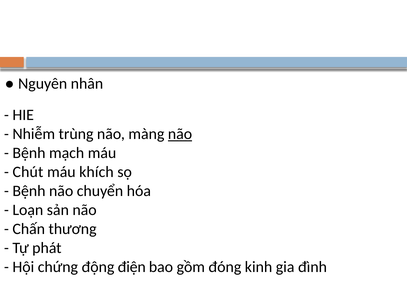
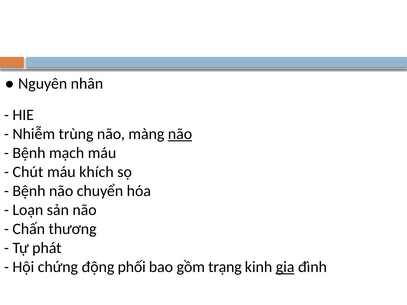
điện: điện -> phối
đóng: đóng -> trạng
gia underline: none -> present
